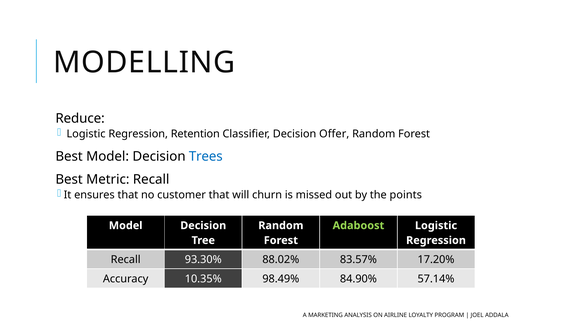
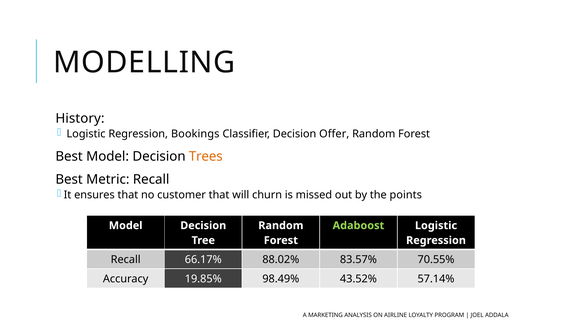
Reduce: Reduce -> History
Retention: Retention -> Bookings
Trees colour: blue -> orange
93.30%: 93.30% -> 66.17%
17.20%: 17.20% -> 70.55%
10.35%: 10.35% -> 19.85%
84.90%: 84.90% -> 43.52%
